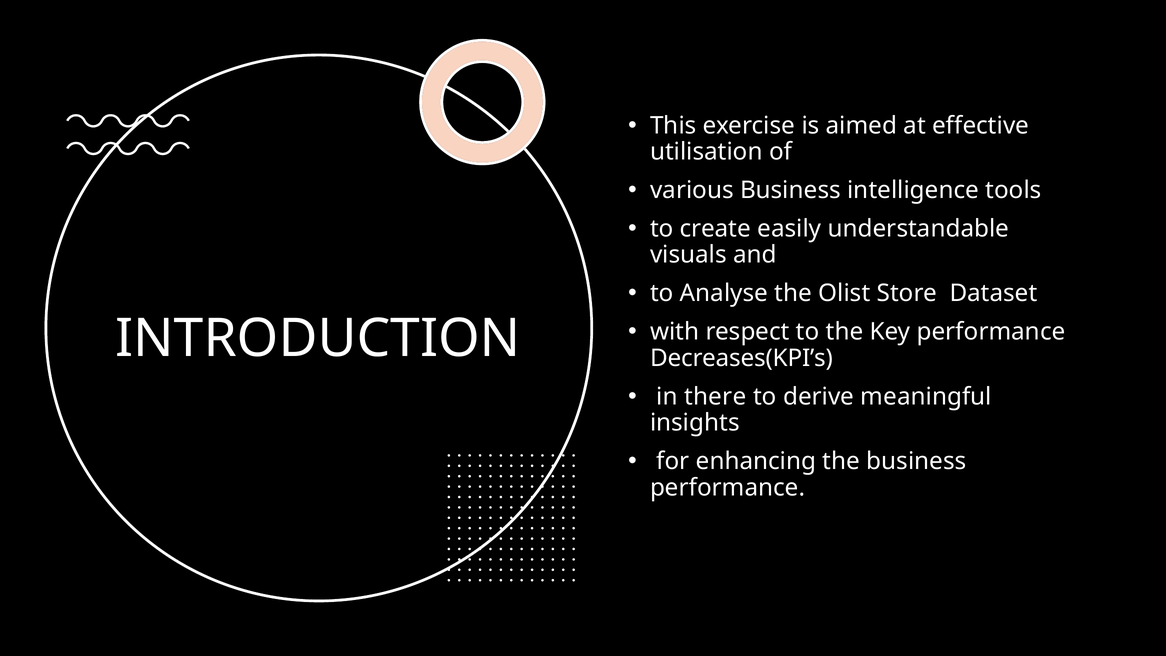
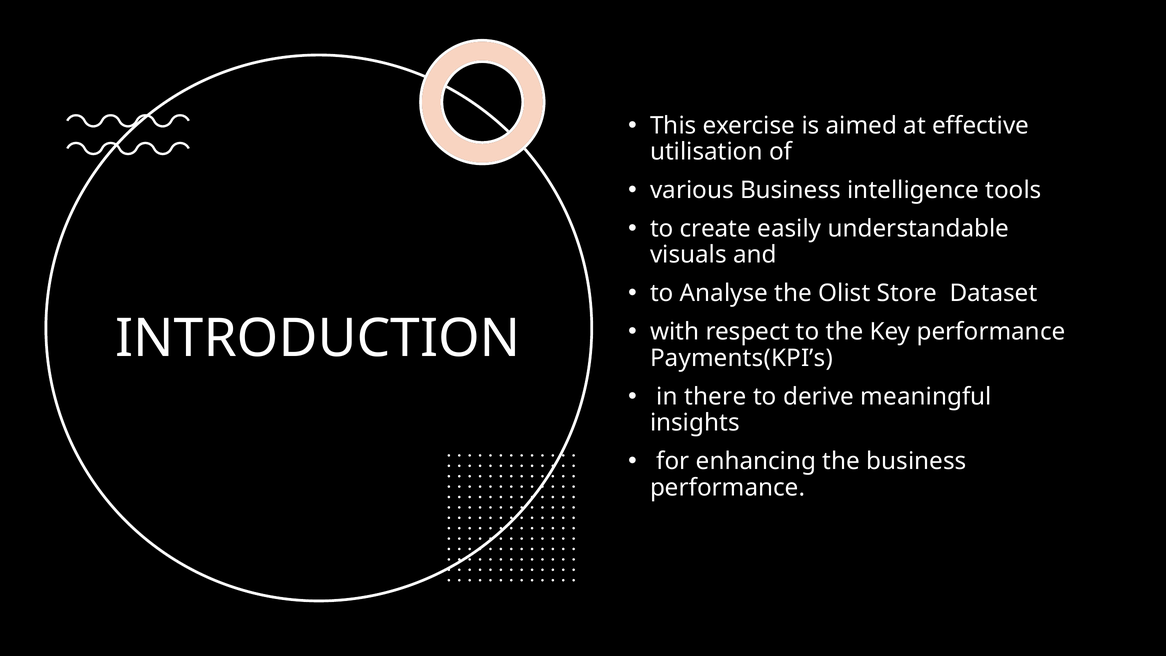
Decreases(KPI’s: Decreases(KPI’s -> Payments(KPI’s
